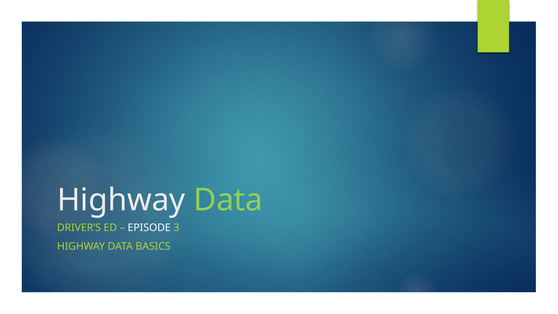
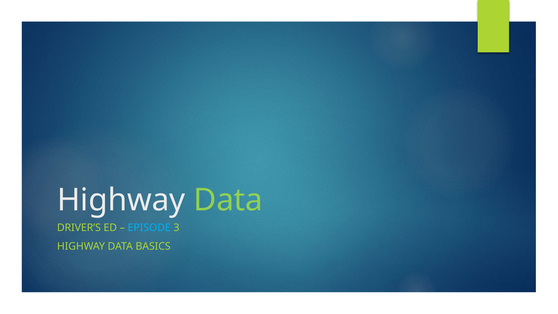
EPISODE colour: white -> light blue
